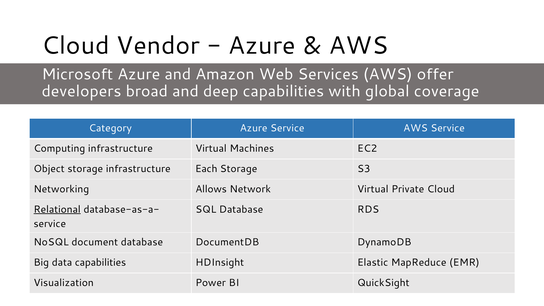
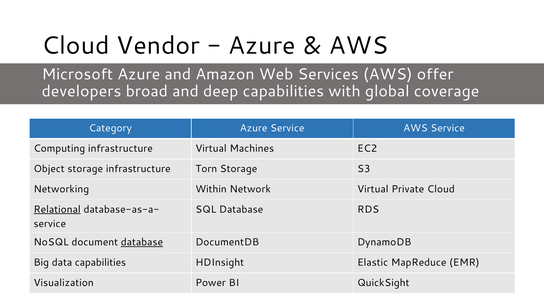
Each: Each -> Torn
Allows: Allows -> Within
database at (142, 242) underline: none -> present
